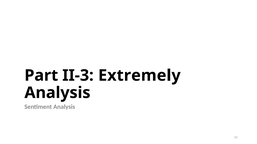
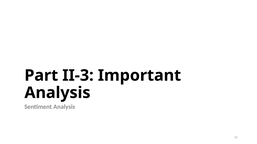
Extremely: Extremely -> Important
